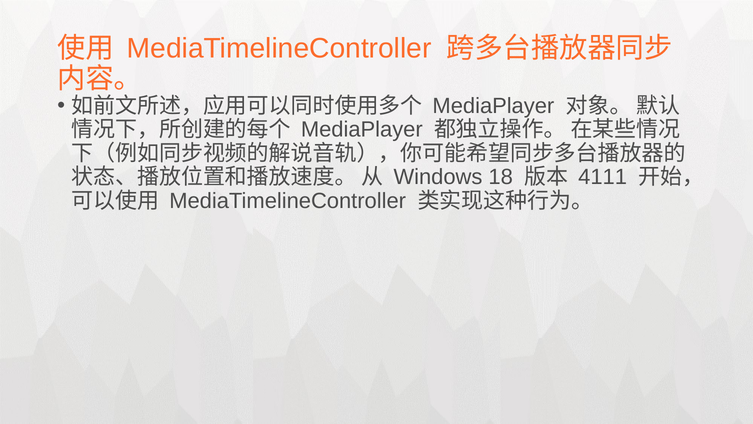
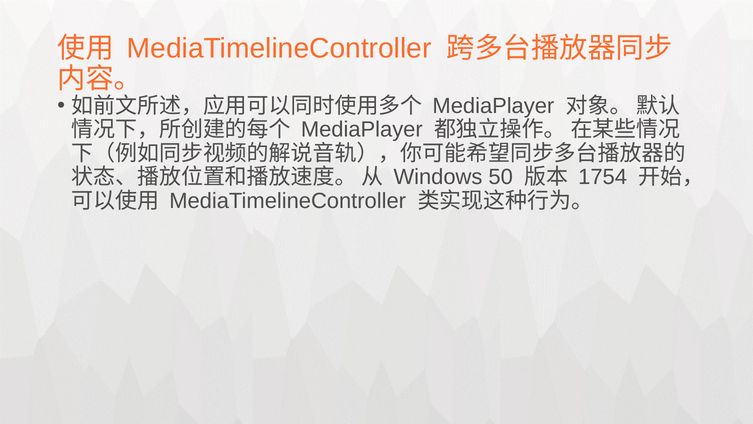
18: 18 -> 50
4111: 4111 -> 1754
